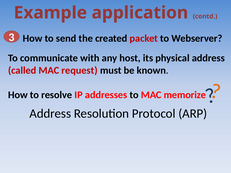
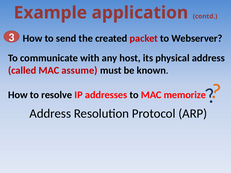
request: request -> assume
